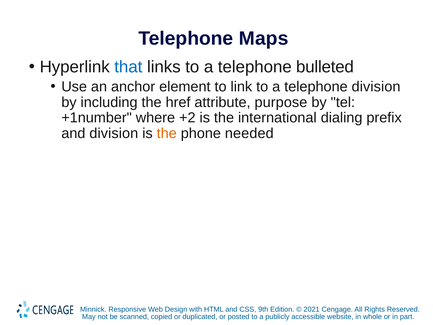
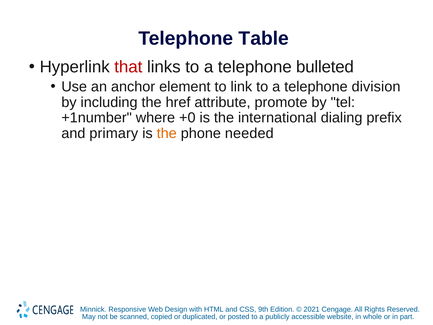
Maps: Maps -> Table
that colour: blue -> red
purpose: purpose -> promote
+2: +2 -> +0
and division: division -> primary
